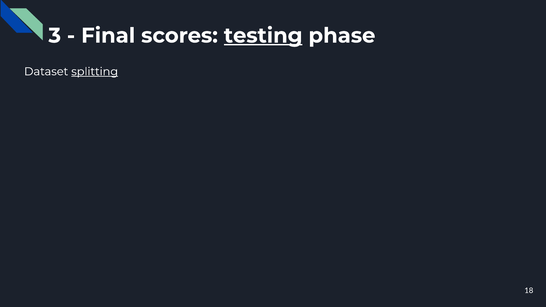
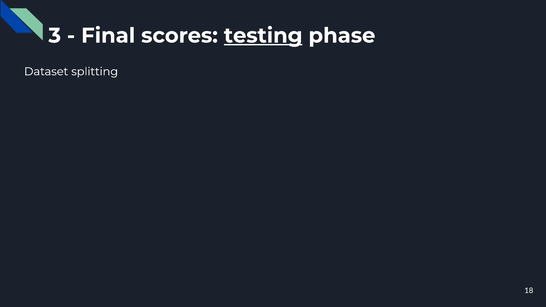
splitting underline: present -> none
